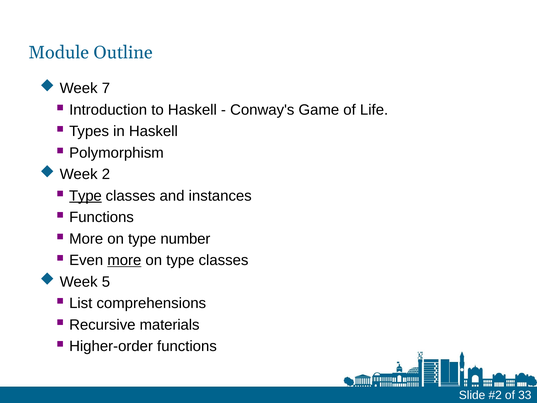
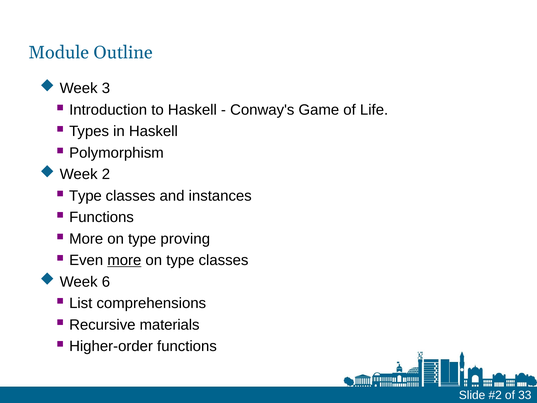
7: 7 -> 3
Type at (85, 196) underline: present -> none
number: number -> proving
5: 5 -> 6
